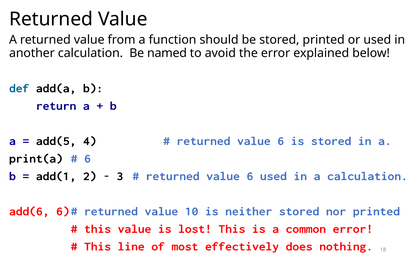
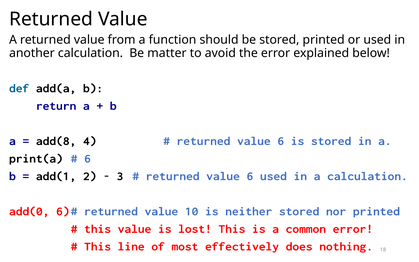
named: named -> matter
add(5: add(5 -> add(8
add(6: add(6 -> add(0
